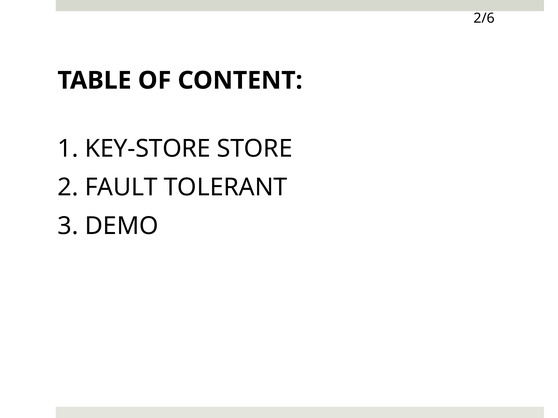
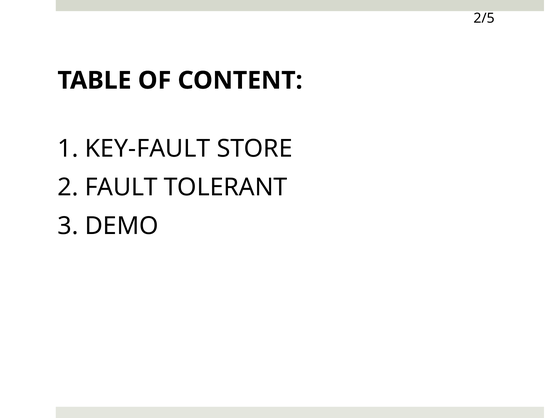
2/6: 2/6 -> 2/5
KEY-STORE: KEY-STORE -> KEY-FAULT
